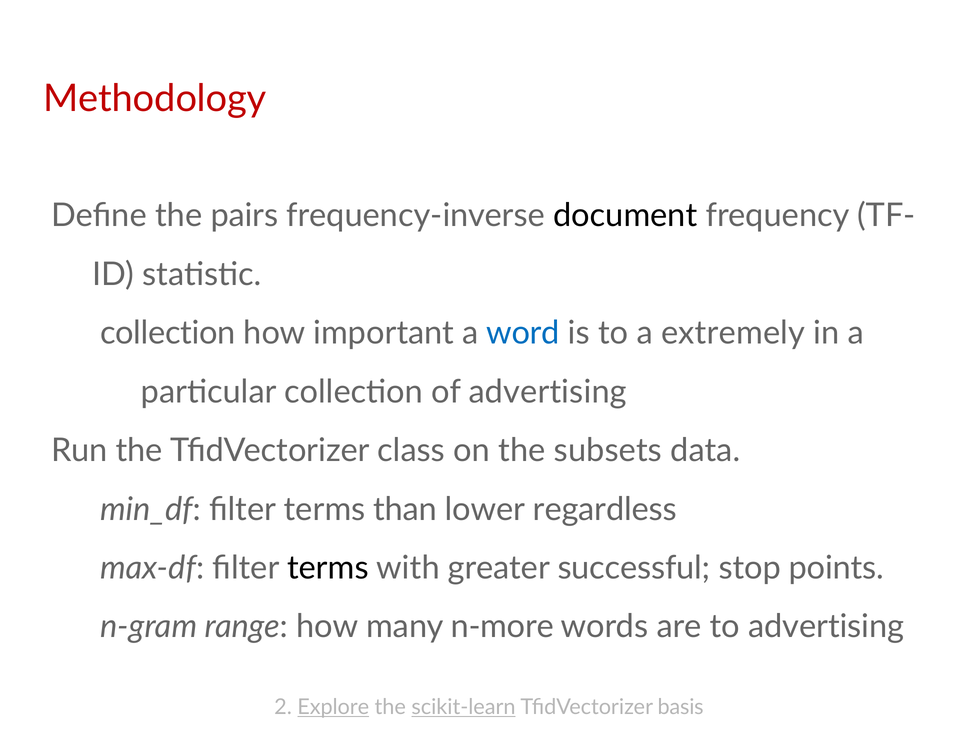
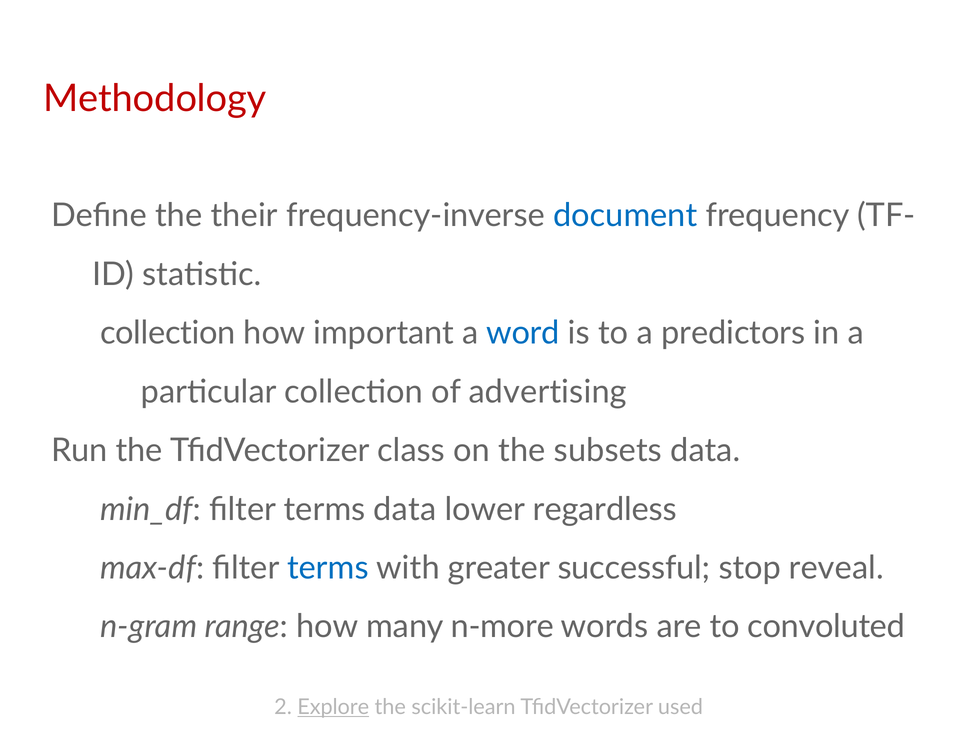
pairs: pairs -> their
document colour: black -> blue
extremely: extremely -> predictors
terms than: than -> data
terms at (328, 568) colour: black -> blue
points: points -> reveal
to advertising: advertising -> convoluted
scikit-learn underline: present -> none
basis: basis -> used
